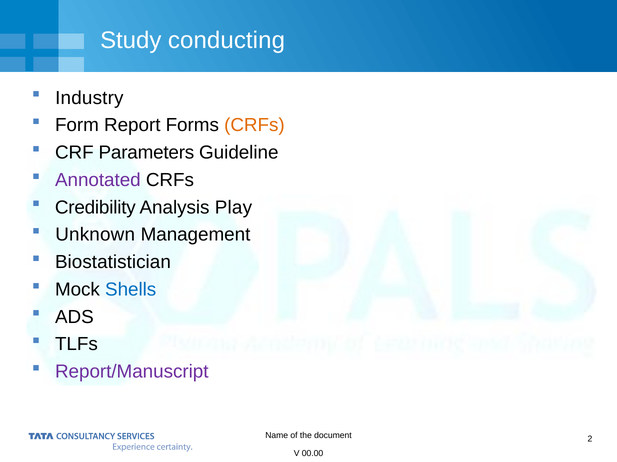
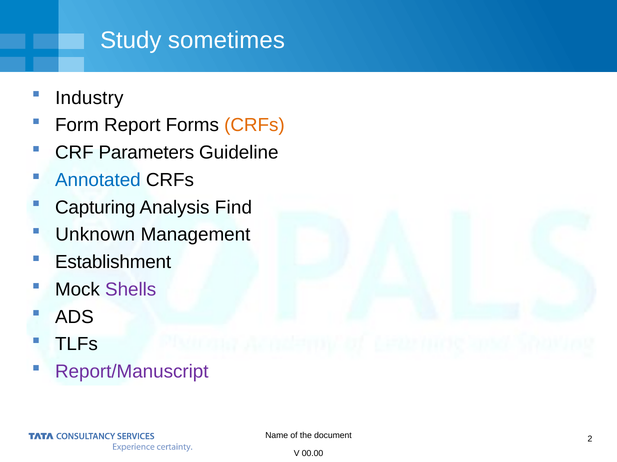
conducting: conducting -> sometimes
Annotated colour: purple -> blue
Credibility: Credibility -> Capturing
Play: Play -> Find
Biostatistician: Biostatistician -> Establishment
Shells colour: blue -> purple
